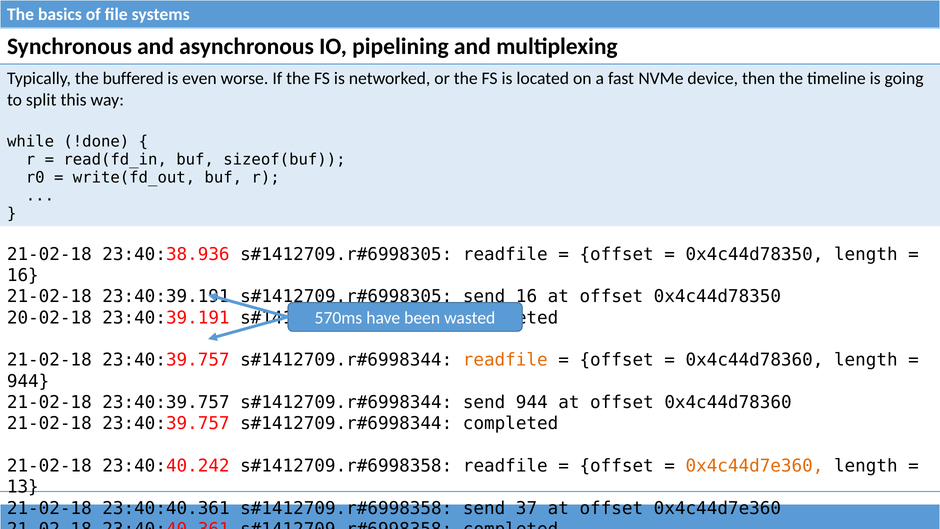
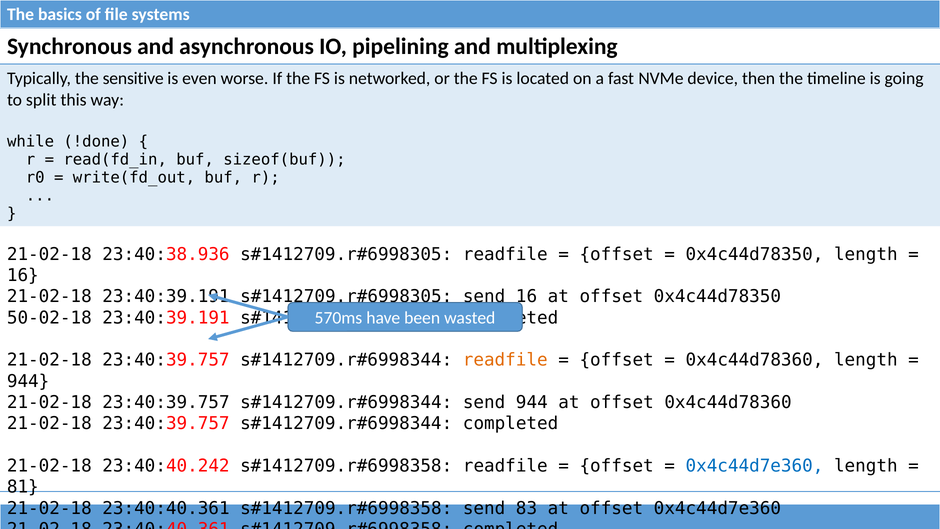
buffered: buffered -> sensitive
20-02-18: 20-02-18 -> 50-02-18
0x4c44d7e360 at (754, 466) colour: orange -> blue
13: 13 -> 81
37: 37 -> 83
